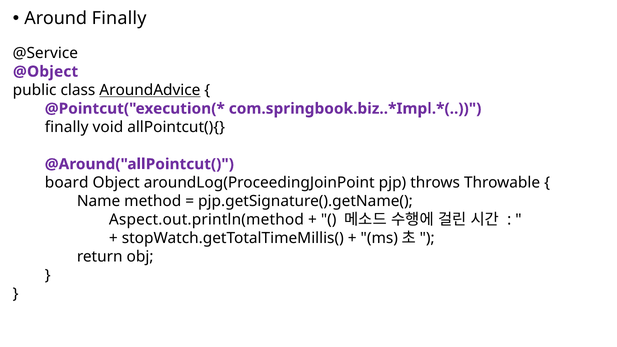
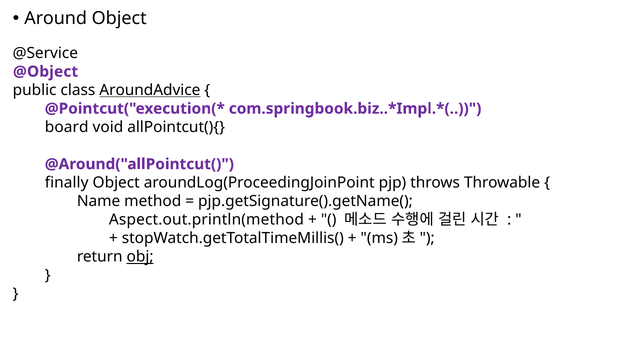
Around Finally: Finally -> Object
finally at (67, 127): finally -> board
board: board -> finally
obj underline: none -> present
